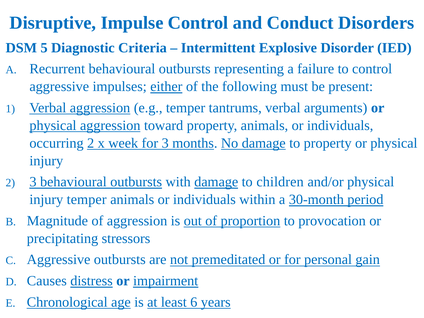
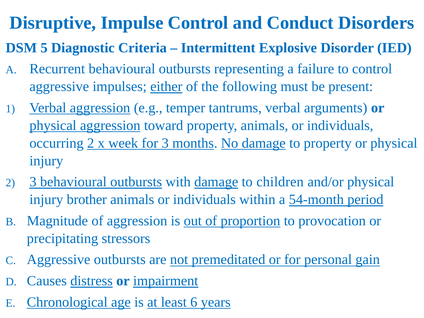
injury temper: temper -> brother
30-month: 30-month -> 54-month
